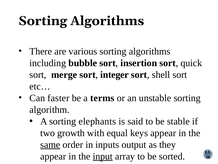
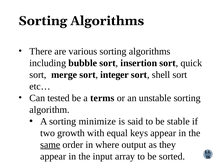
faster: faster -> tested
elephants: elephants -> minimize
inputs: inputs -> where
input underline: present -> none
